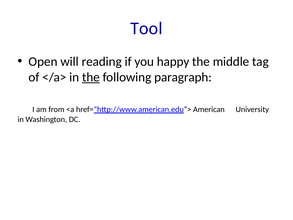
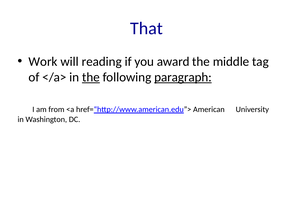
Tool: Tool -> That
Open: Open -> Work
happy: happy -> award
paragraph underline: none -> present
